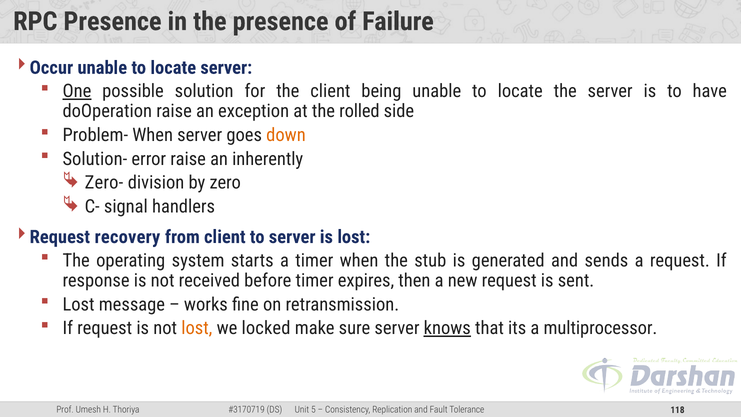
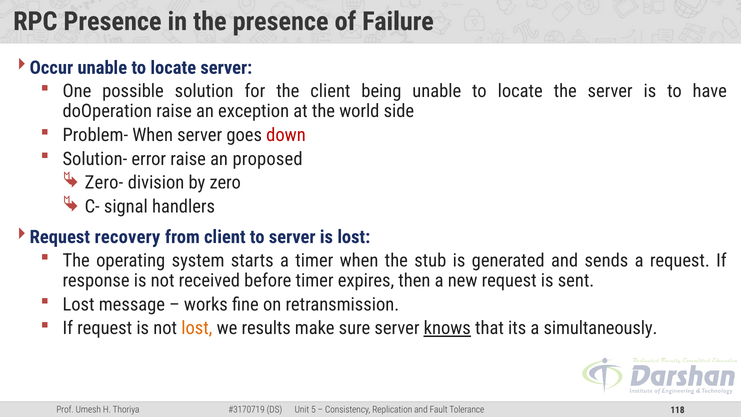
One underline: present -> none
rolled: rolled -> world
down colour: orange -> red
inherently: inherently -> proposed
locked: locked -> results
multiprocessor: multiprocessor -> simultaneously
